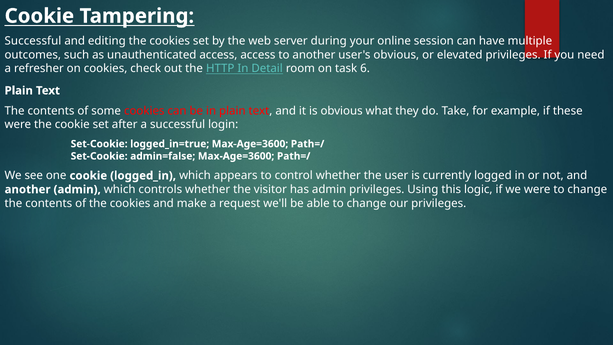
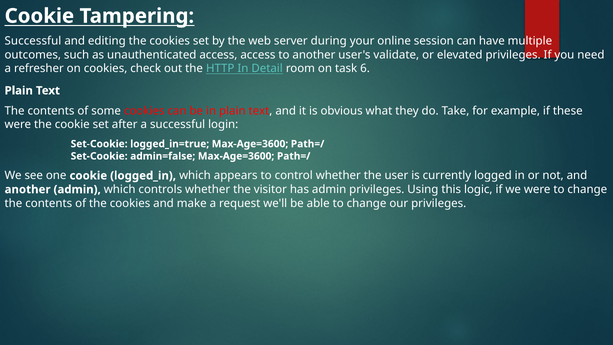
user's obvious: obvious -> validate
